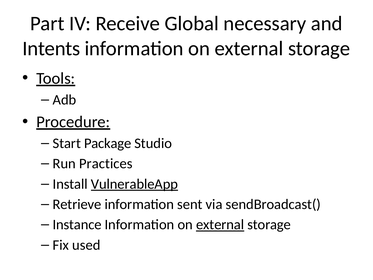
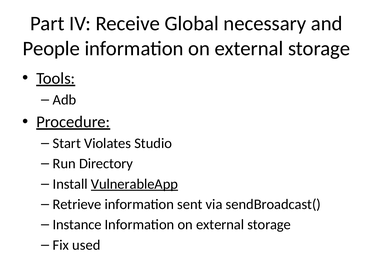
Intents: Intents -> People
Package: Package -> Violates
Practices: Practices -> Directory
external at (220, 225) underline: present -> none
